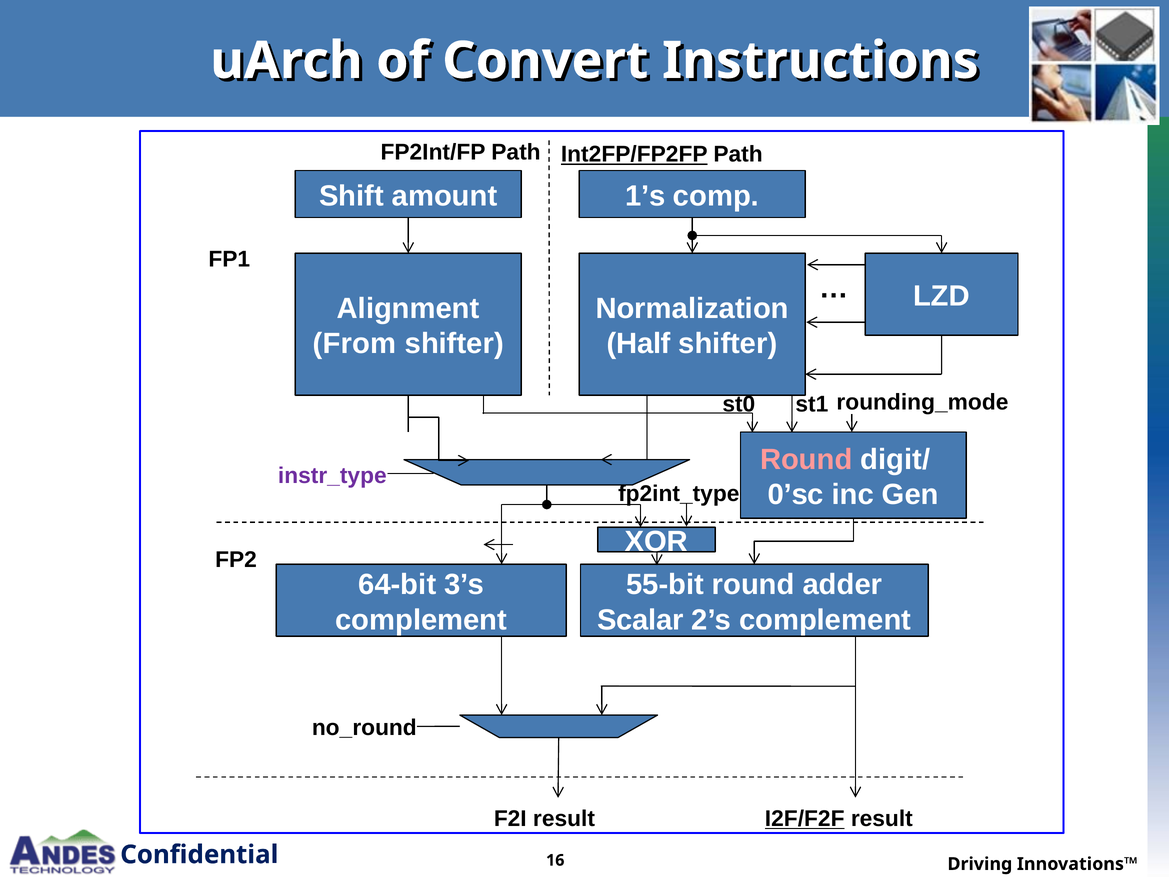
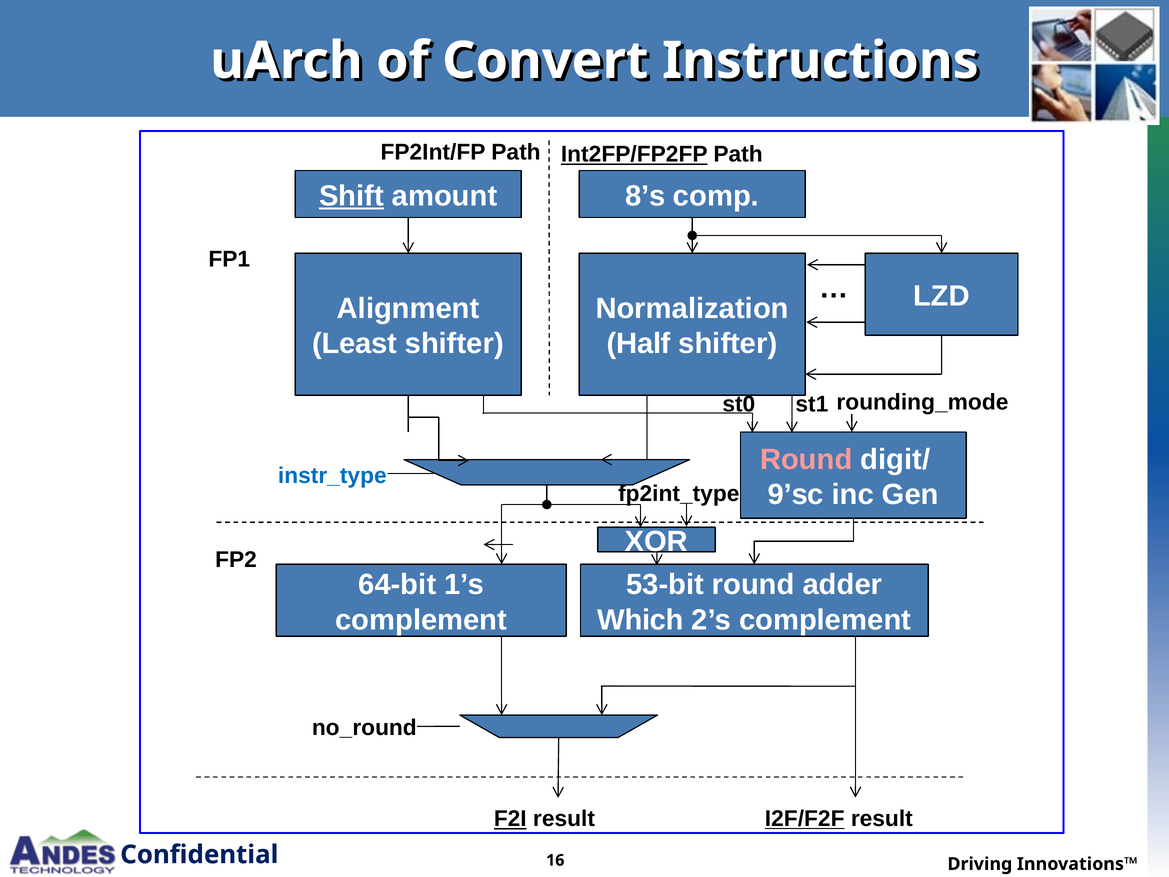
Shift underline: none -> present
1’s: 1’s -> 8’s
From: From -> Least
instr_type colour: purple -> blue
0’sc: 0’sc -> 9’sc
3’s: 3’s -> 1’s
55-bit: 55-bit -> 53-bit
Scalar: Scalar -> Which
F2I underline: none -> present
